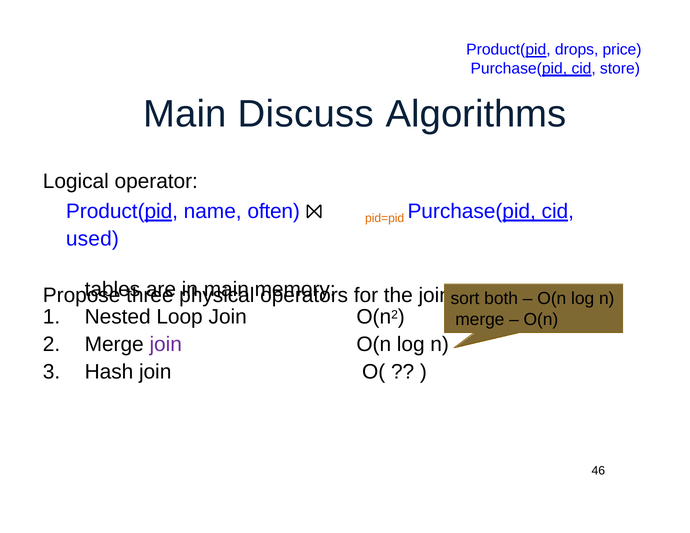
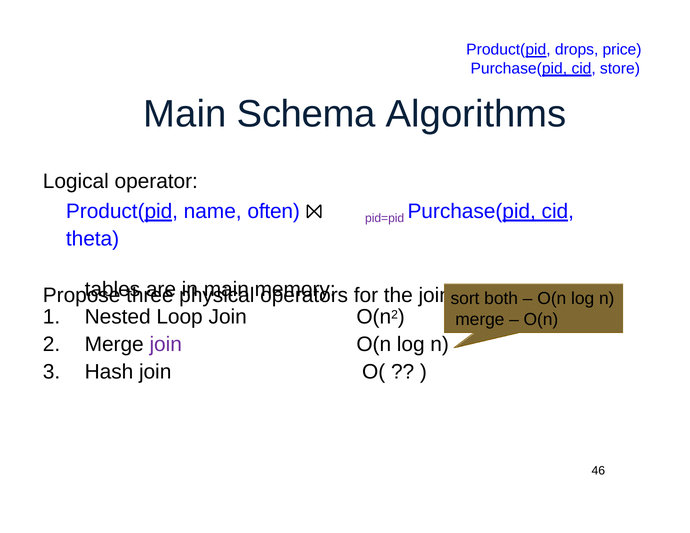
Discuss: Discuss -> Schema
pid=pid colour: orange -> purple
used: used -> theta
